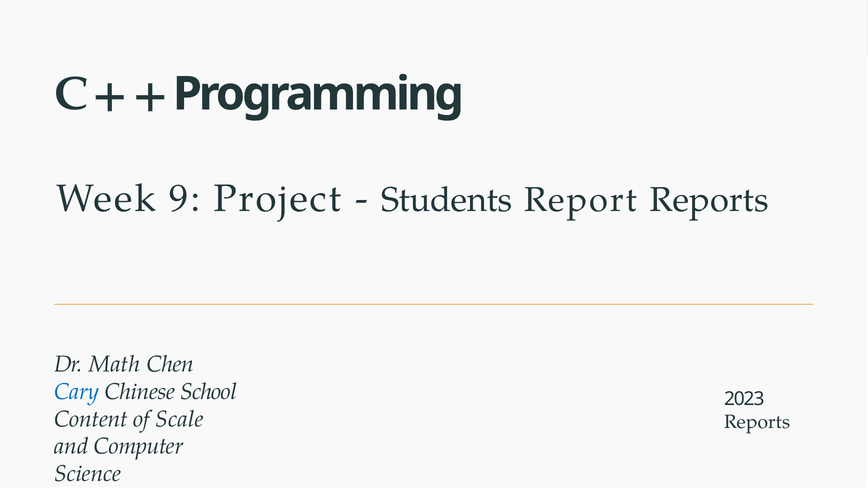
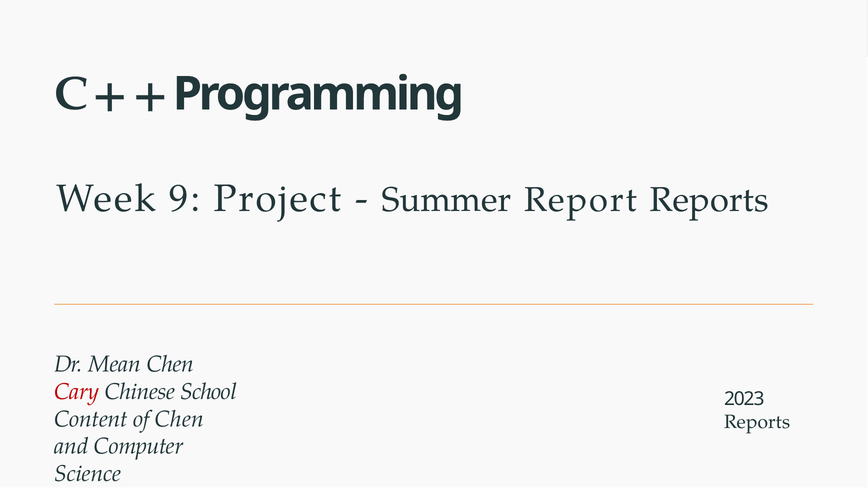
Students: Students -> Summer
Math: Math -> Mean
Cary colour: blue -> red
of Scale: Scale -> Chen
